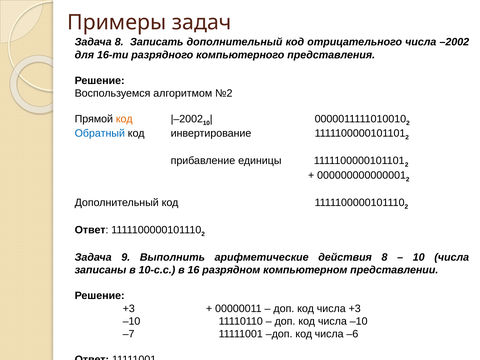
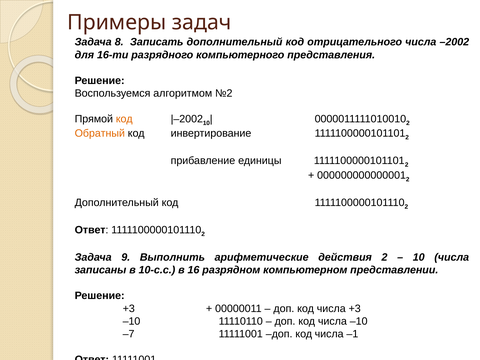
Обратный colour: blue -> orange
действия 8: 8 -> 2
–6: –6 -> –1
